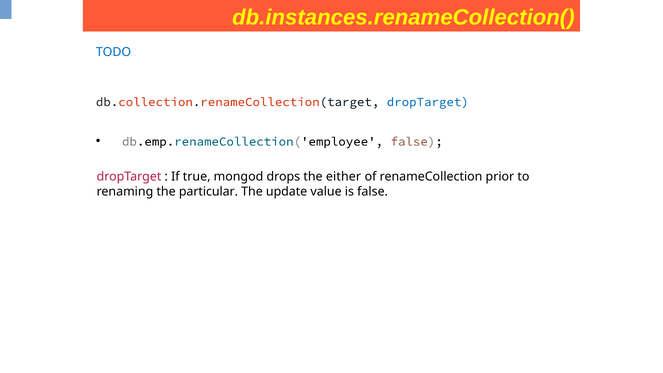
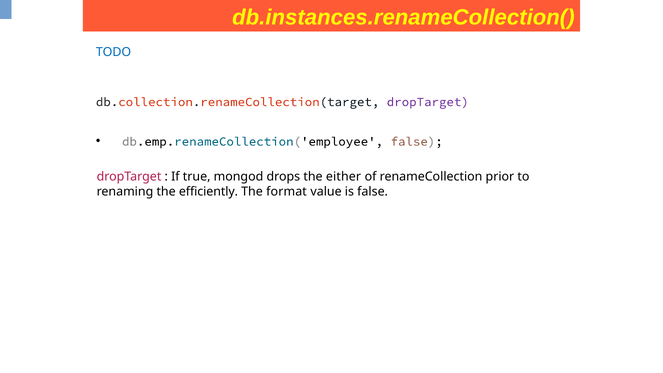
dropTarget at (428, 102) colour: blue -> purple
particular: particular -> efficiently
update: update -> format
